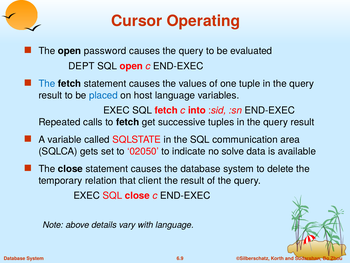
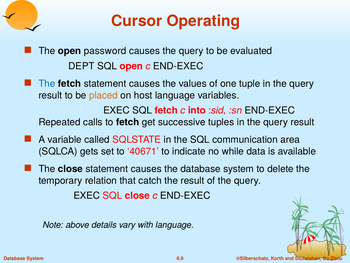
placed colour: blue -> orange
02050: 02050 -> 40671
solve: solve -> while
client: client -> catch
